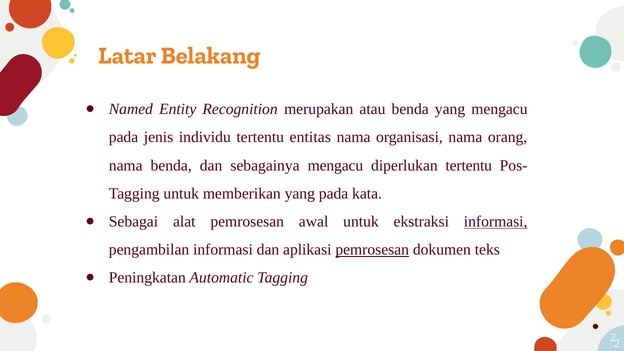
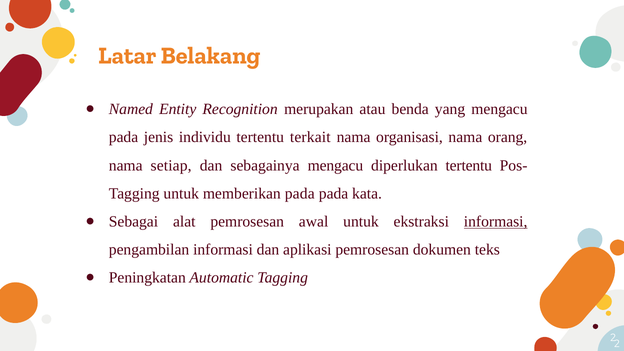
entitas: entitas -> terkait
nama benda: benda -> setiap
memberikan yang: yang -> pada
pemrosesan at (372, 250) underline: present -> none
